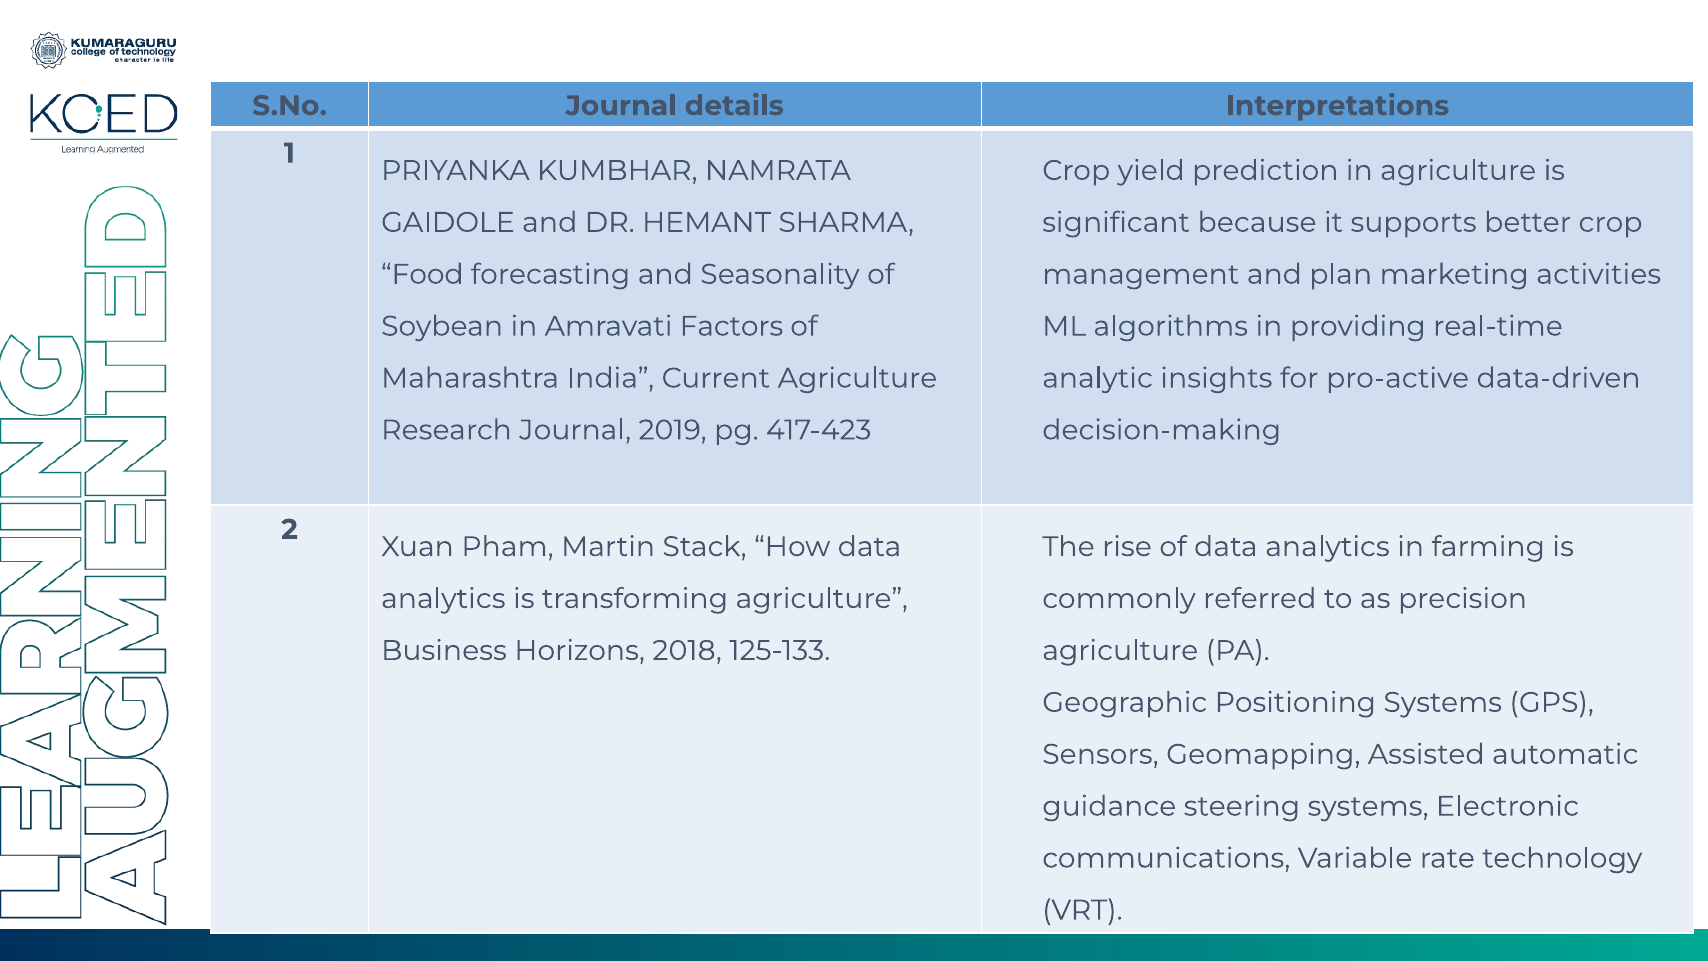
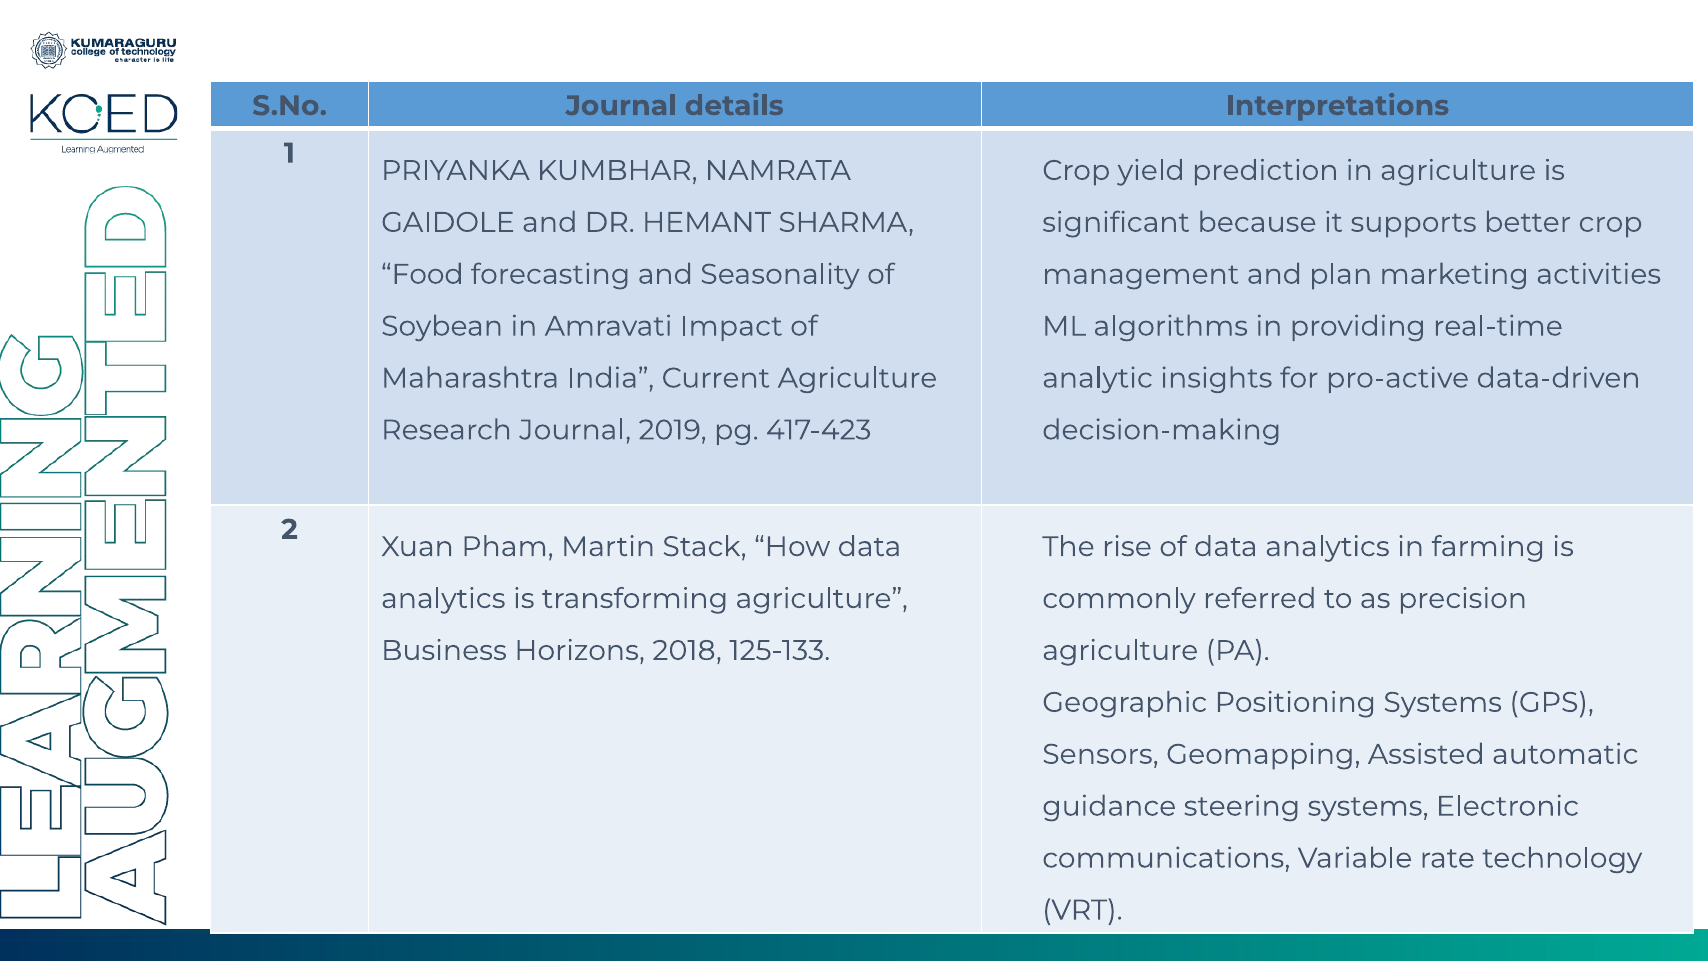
Factors: Factors -> Impact
